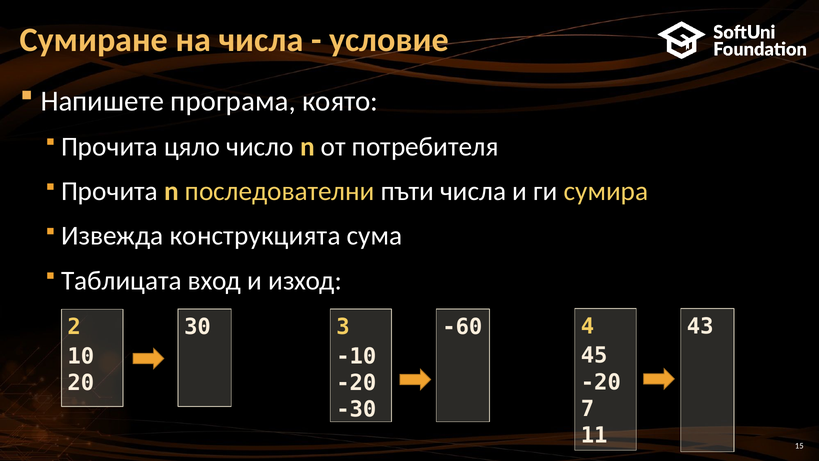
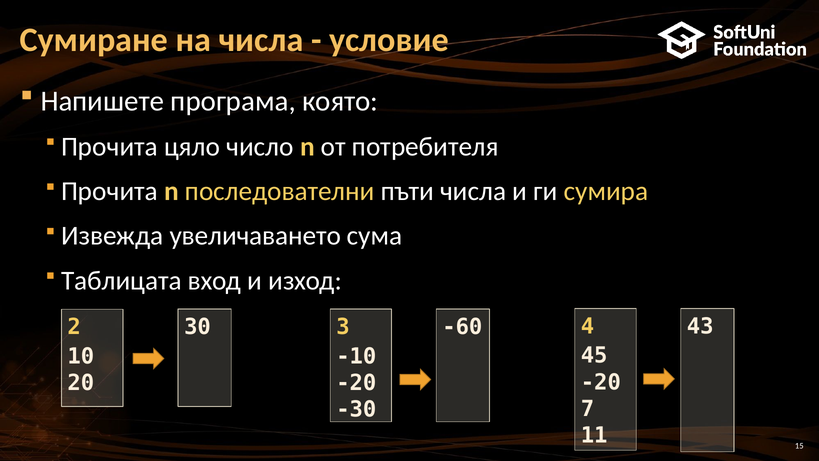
конструкцията: конструкцията -> увеличаването
